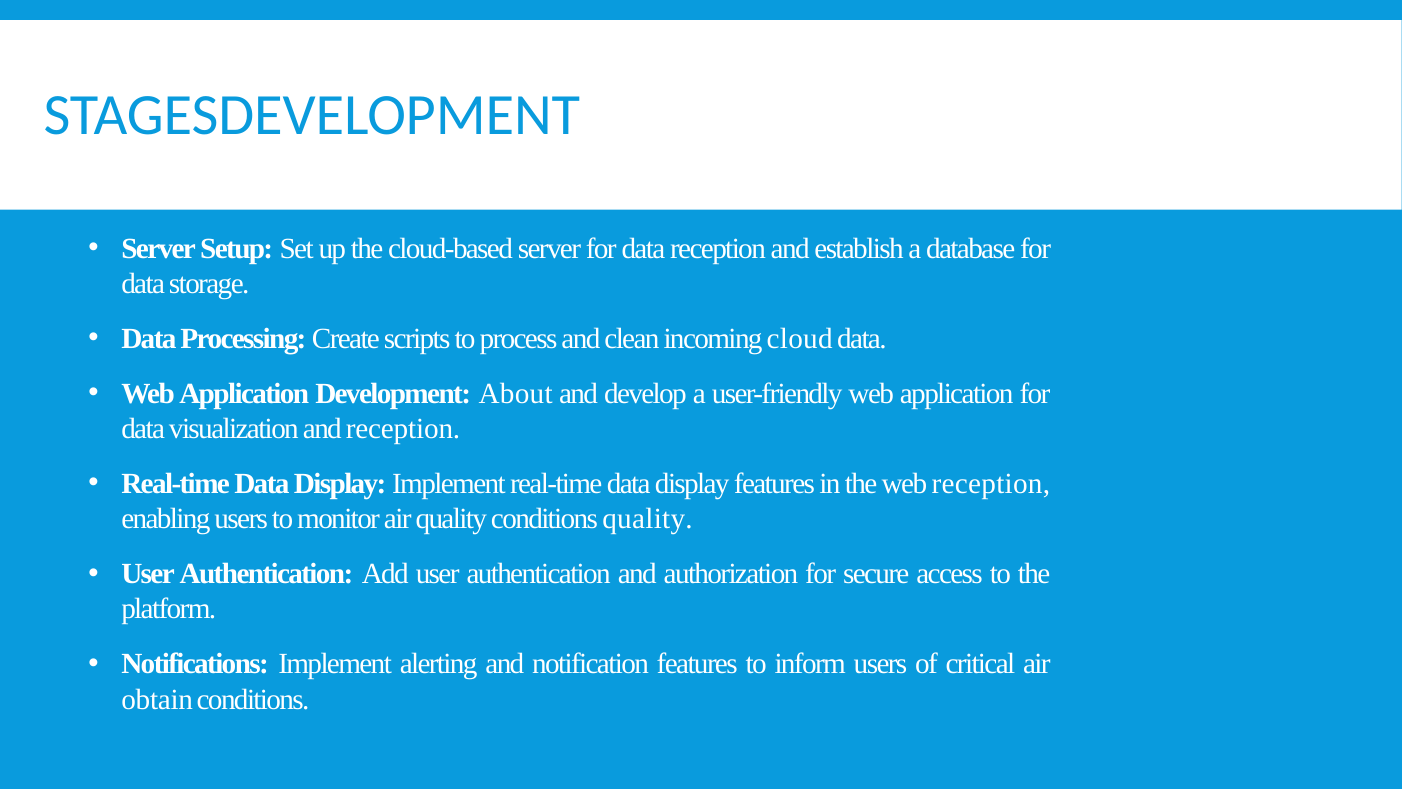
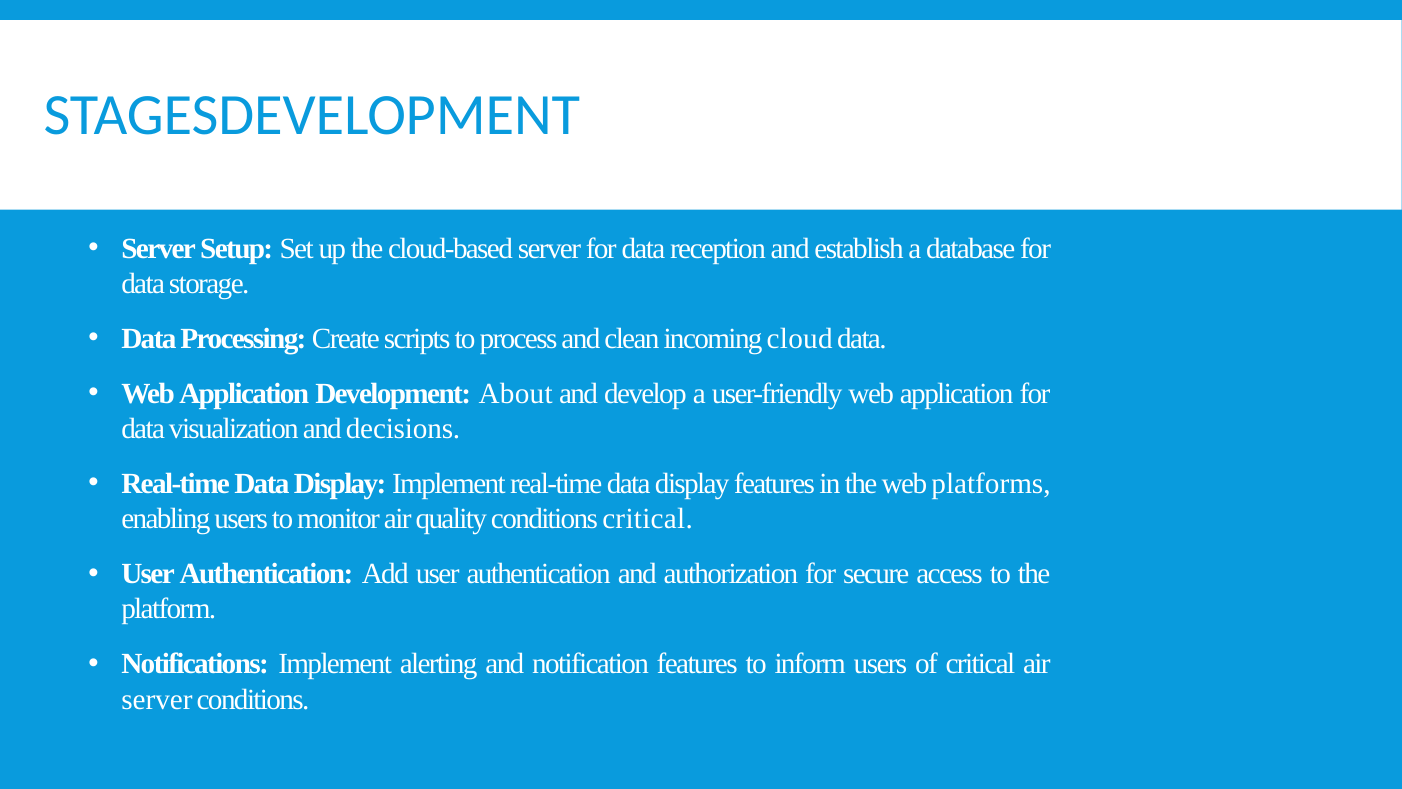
and reception: reception -> decisions
web reception: reception -> platforms
conditions quality: quality -> critical
obtain at (157, 699): obtain -> server
